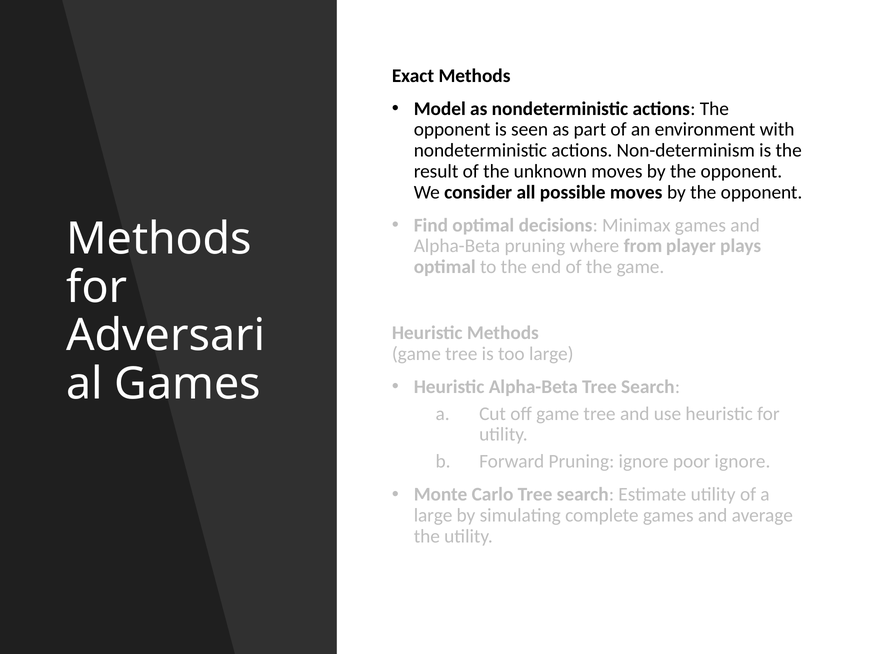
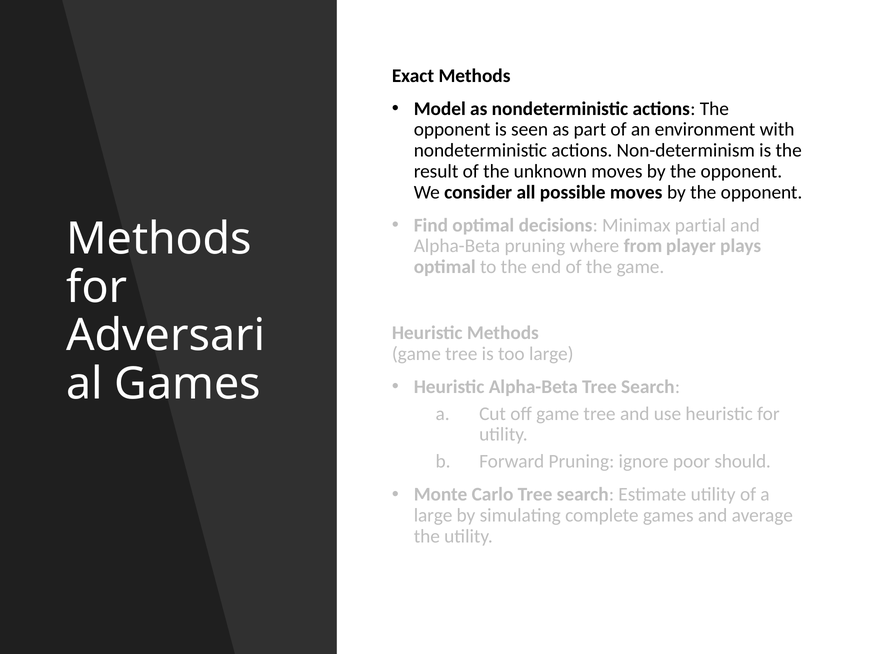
Minimax games: games -> partial
poor ignore: ignore -> should
